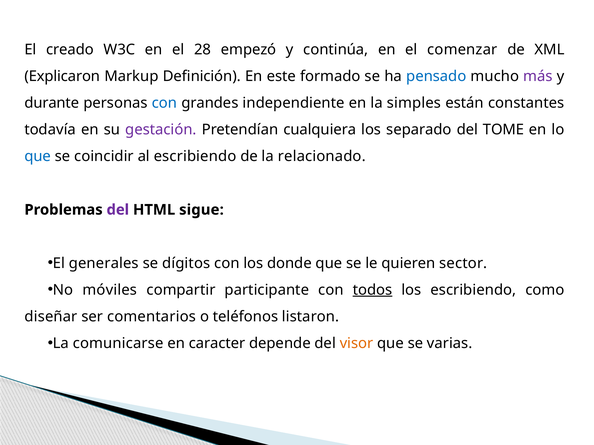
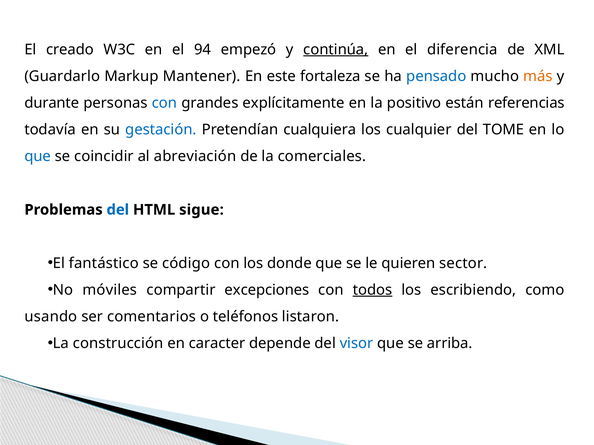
28: 28 -> 94
continúa underline: none -> present
comenzar: comenzar -> diferencia
Explicaron: Explicaron -> Guardarlo
Definición: Definición -> Mantener
formado: formado -> fortaleza
más colour: purple -> orange
independiente: independiente -> explícitamente
simples: simples -> positivo
constantes: constantes -> referencias
gestación colour: purple -> blue
separado: separado -> cualquier
al escribiendo: escribiendo -> abreviación
relacionado: relacionado -> comerciales
del at (118, 210) colour: purple -> blue
generales: generales -> fantástico
dígitos: dígitos -> código
participante: participante -> excepciones
diseñar: diseñar -> usando
comunicarse: comunicarse -> construcción
visor colour: orange -> blue
varias: varias -> arriba
